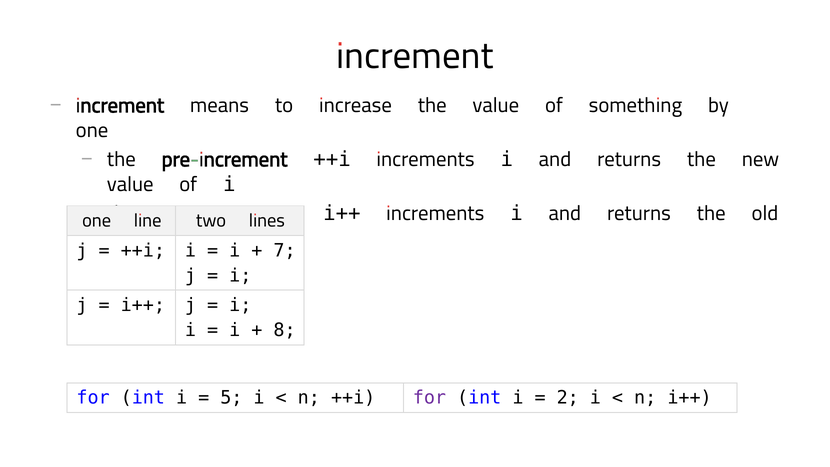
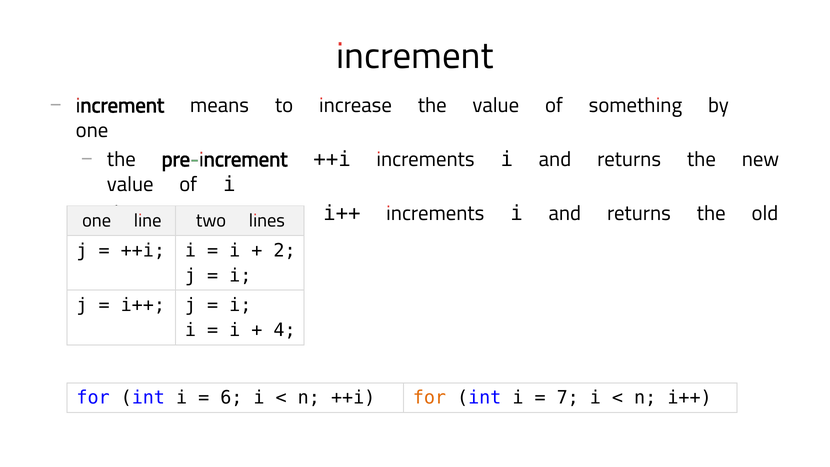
7: 7 -> 2
8: 8 -> 4
5: 5 -> 6
for at (429, 398) colour: purple -> orange
2: 2 -> 7
